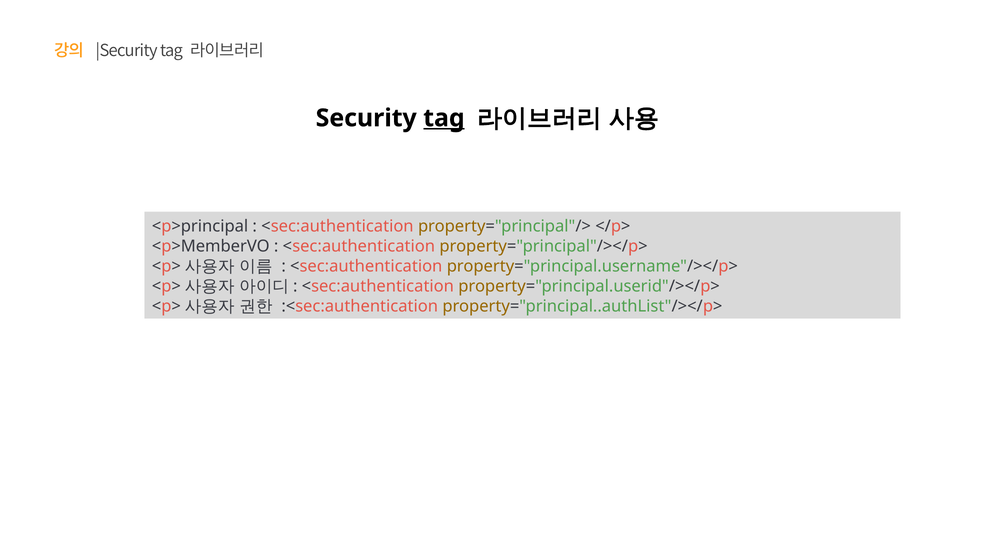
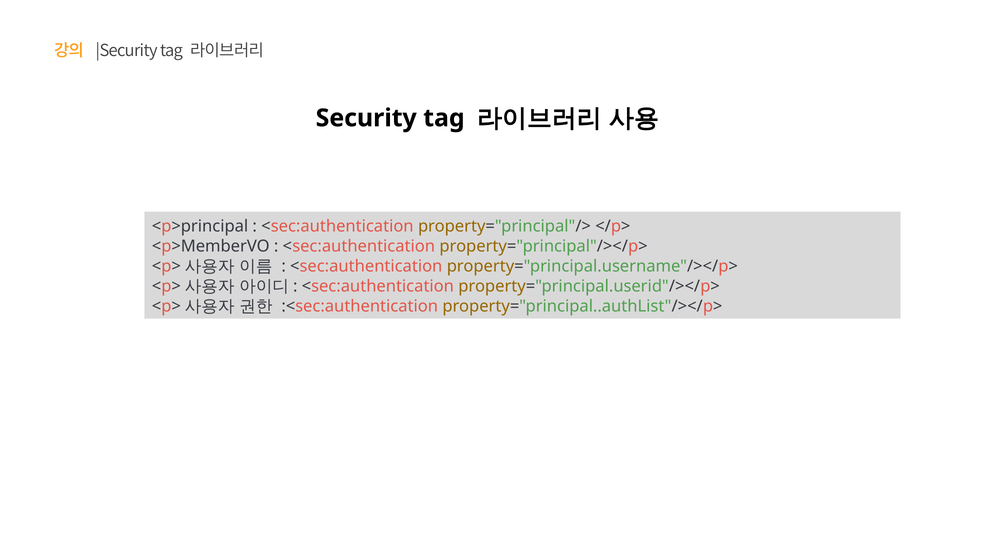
tag at (444, 118) underline: present -> none
